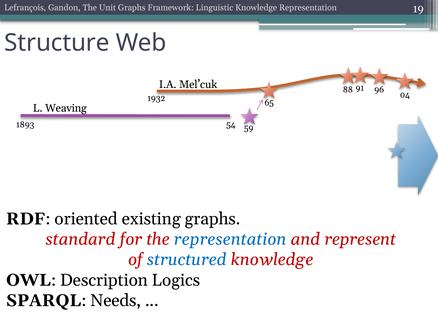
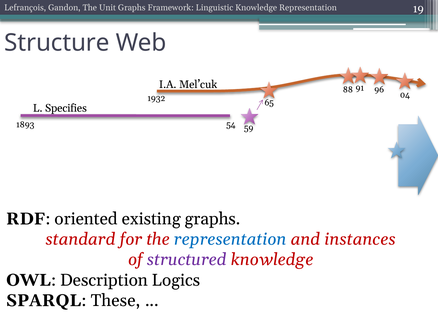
Weaving: Weaving -> Specifies
represent: represent -> instances
structured colour: blue -> purple
Needs: Needs -> These
